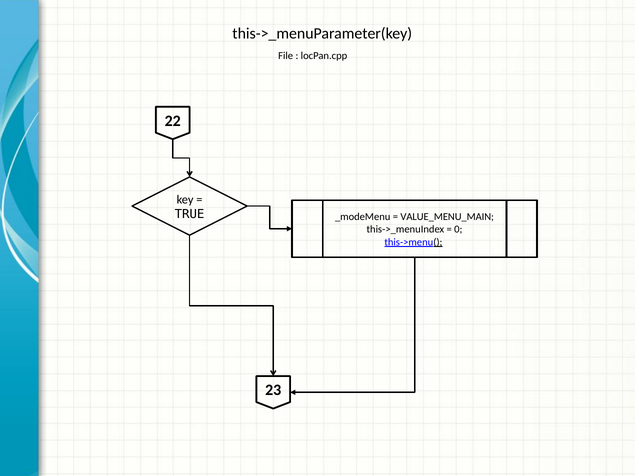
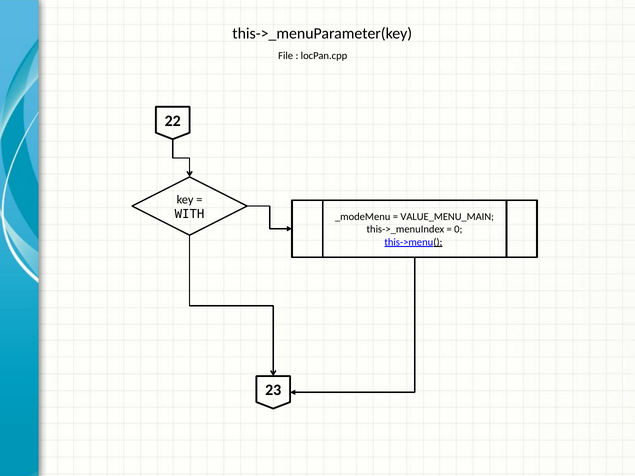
TRUE: TRUE -> WITH
